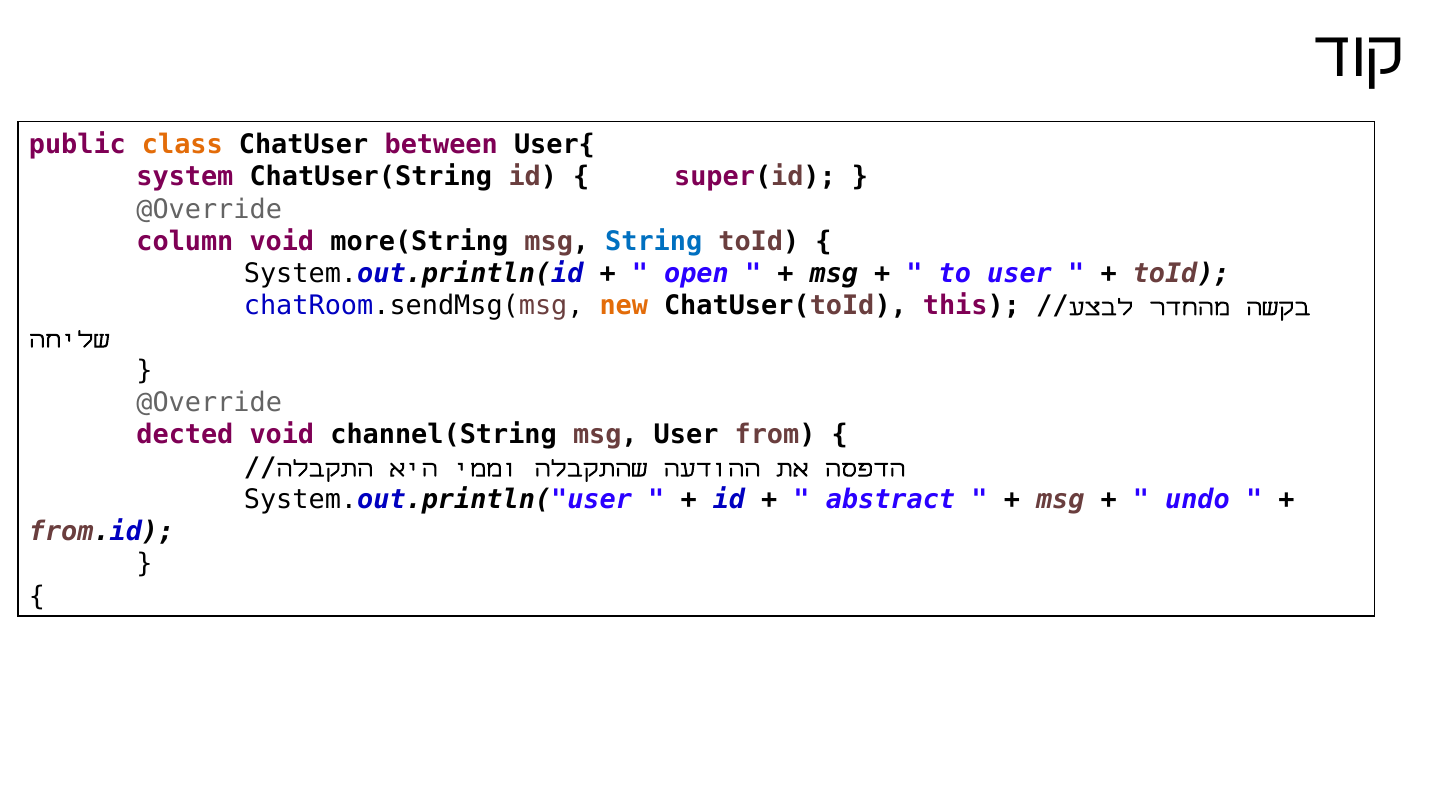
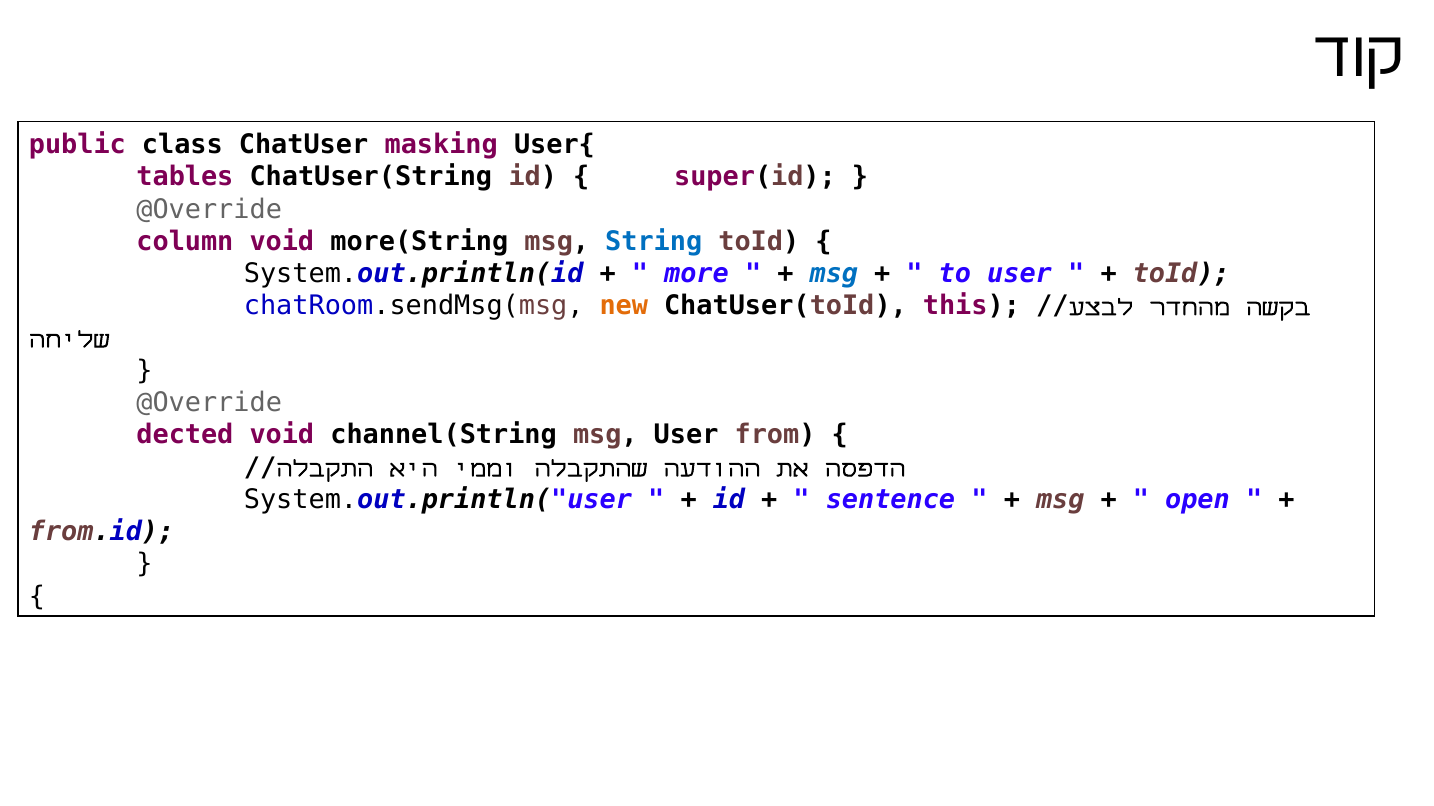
class colour: orange -> black
between: between -> masking
system: system -> tables
open: open -> more
msg at (834, 274) colour: black -> blue
abstract: abstract -> sentence
undo: undo -> open
